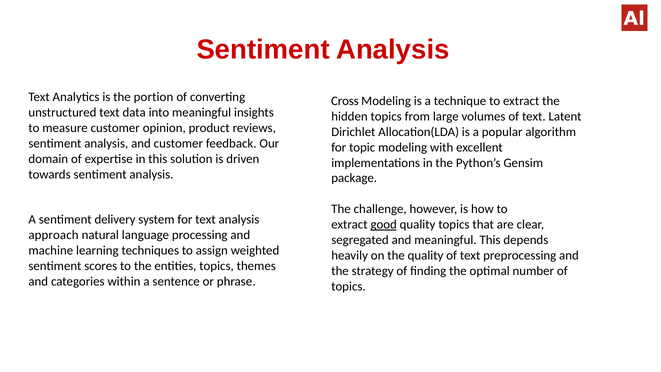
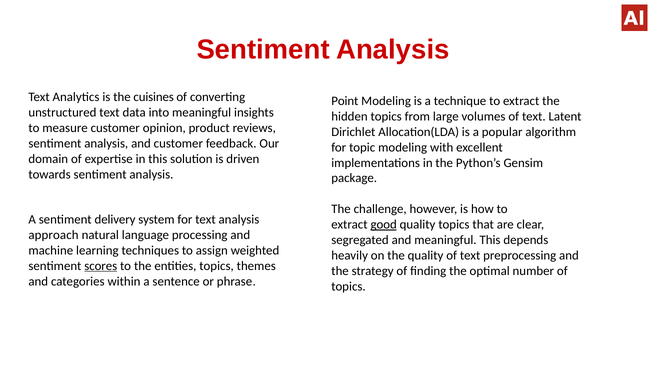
portion: portion -> cuisines
Cross: Cross -> Point
scores underline: none -> present
